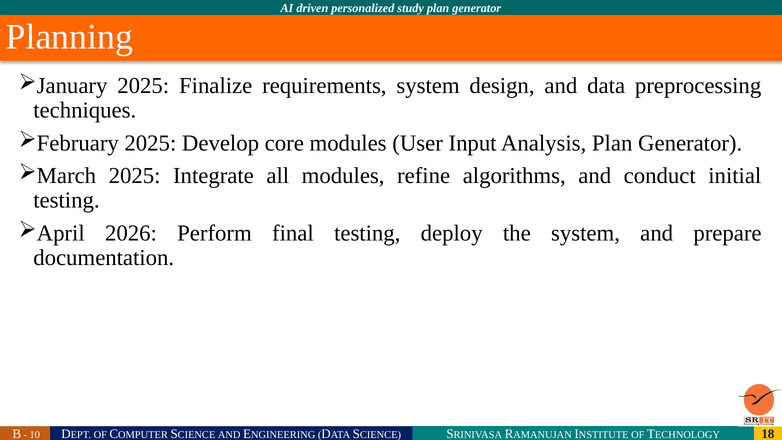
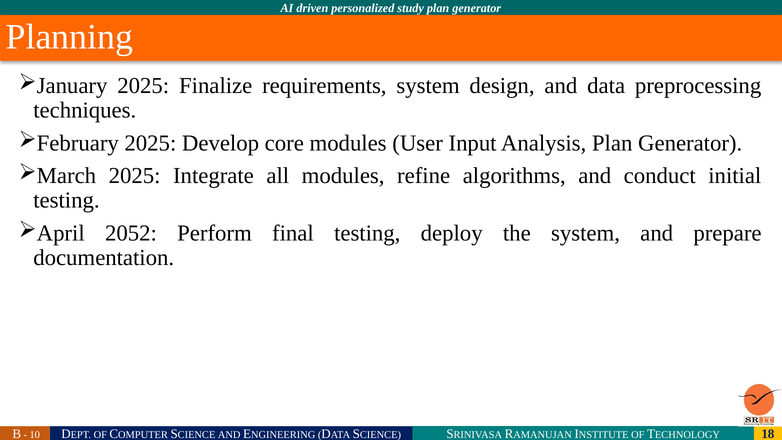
2026: 2026 -> 2052
